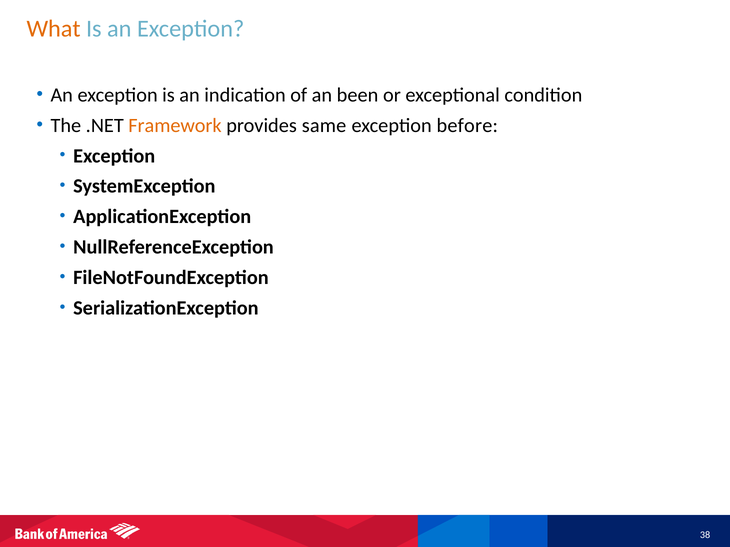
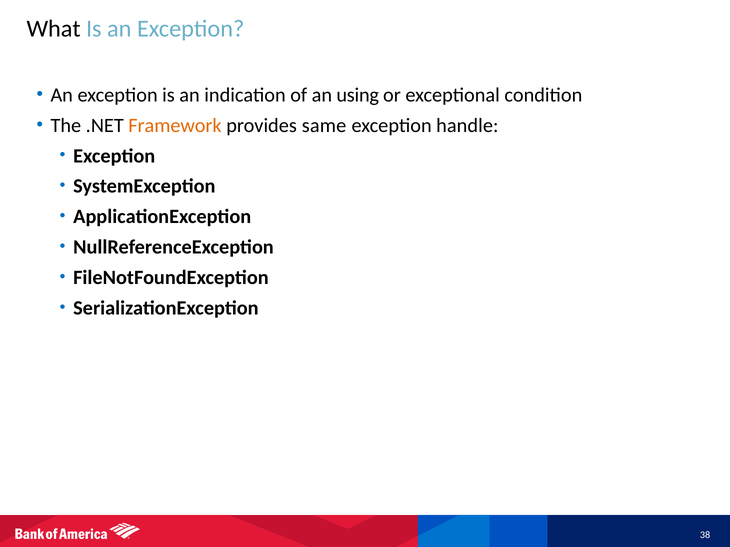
What colour: orange -> black
been: been -> using
before: before -> handle
